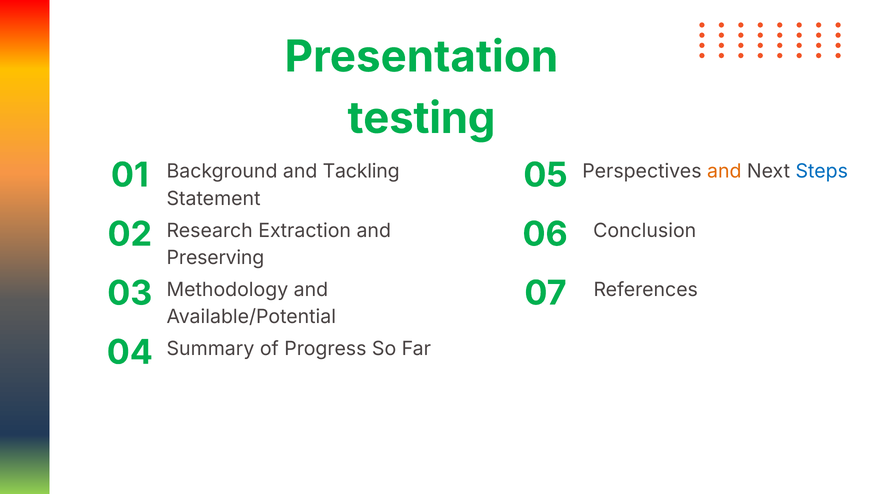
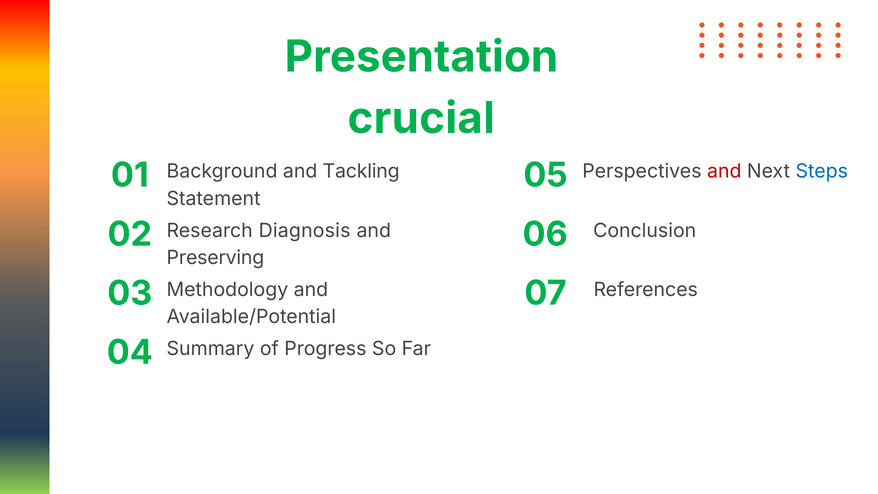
testing: testing -> crucial
and at (724, 171) colour: orange -> red
Extraction: Extraction -> Diagnosis
